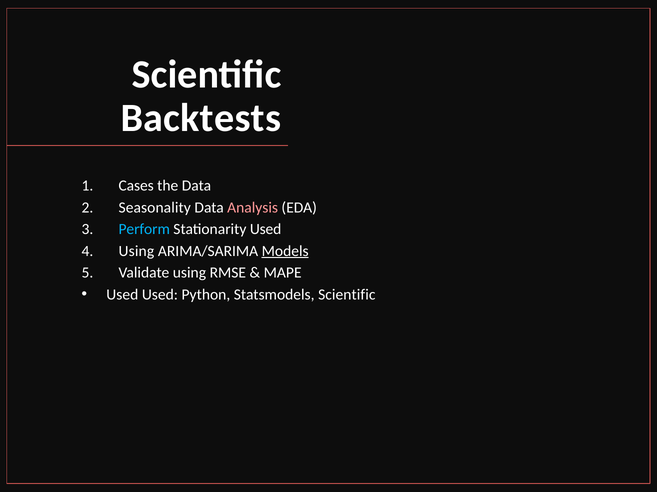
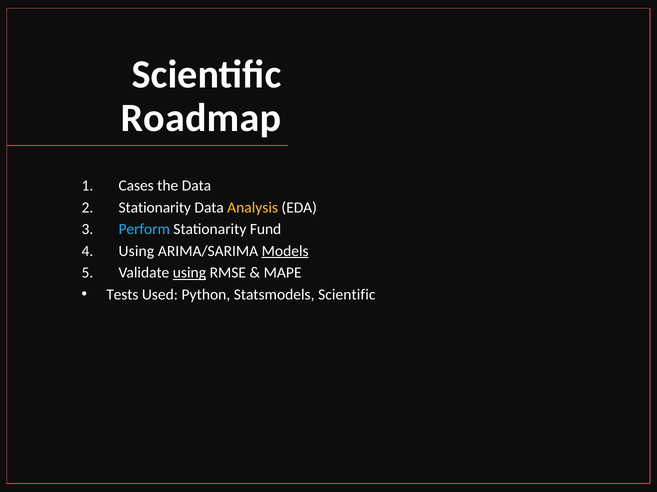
Backtests: Backtests -> Roadmap
Seasonality at (155, 208): Seasonality -> Stationarity
Analysis colour: pink -> yellow
Stationarity Used: Used -> Fund
using at (189, 273) underline: none -> present
Used at (122, 295): Used -> Tests
